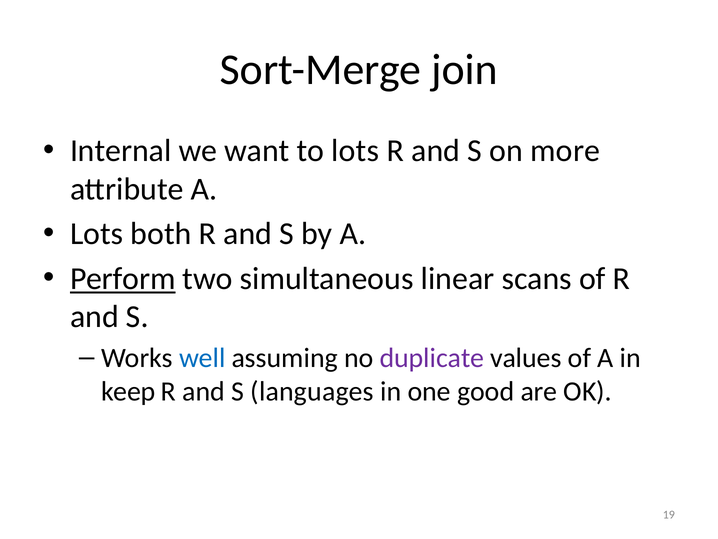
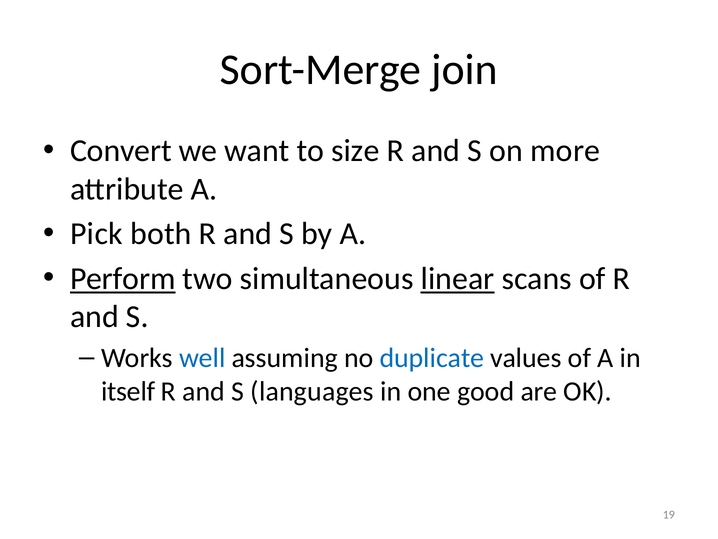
Internal: Internal -> Convert
to lots: lots -> size
Lots at (97, 234): Lots -> Pick
linear underline: none -> present
duplicate colour: purple -> blue
keep: keep -> itself
